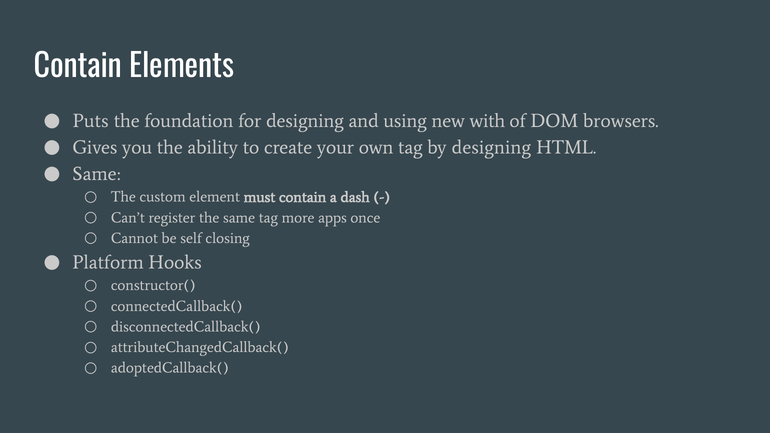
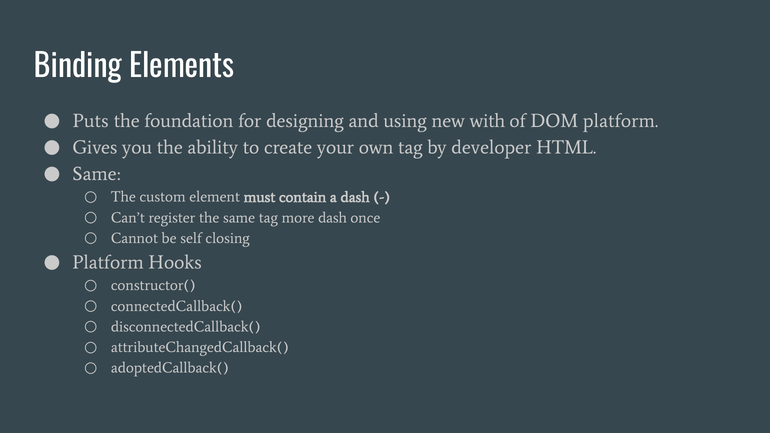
Contain at (78, 67): Contain -> Binding
DOM browsers: browsers -> platform
by designing: designing -> developer
more apps: apps -> dash
